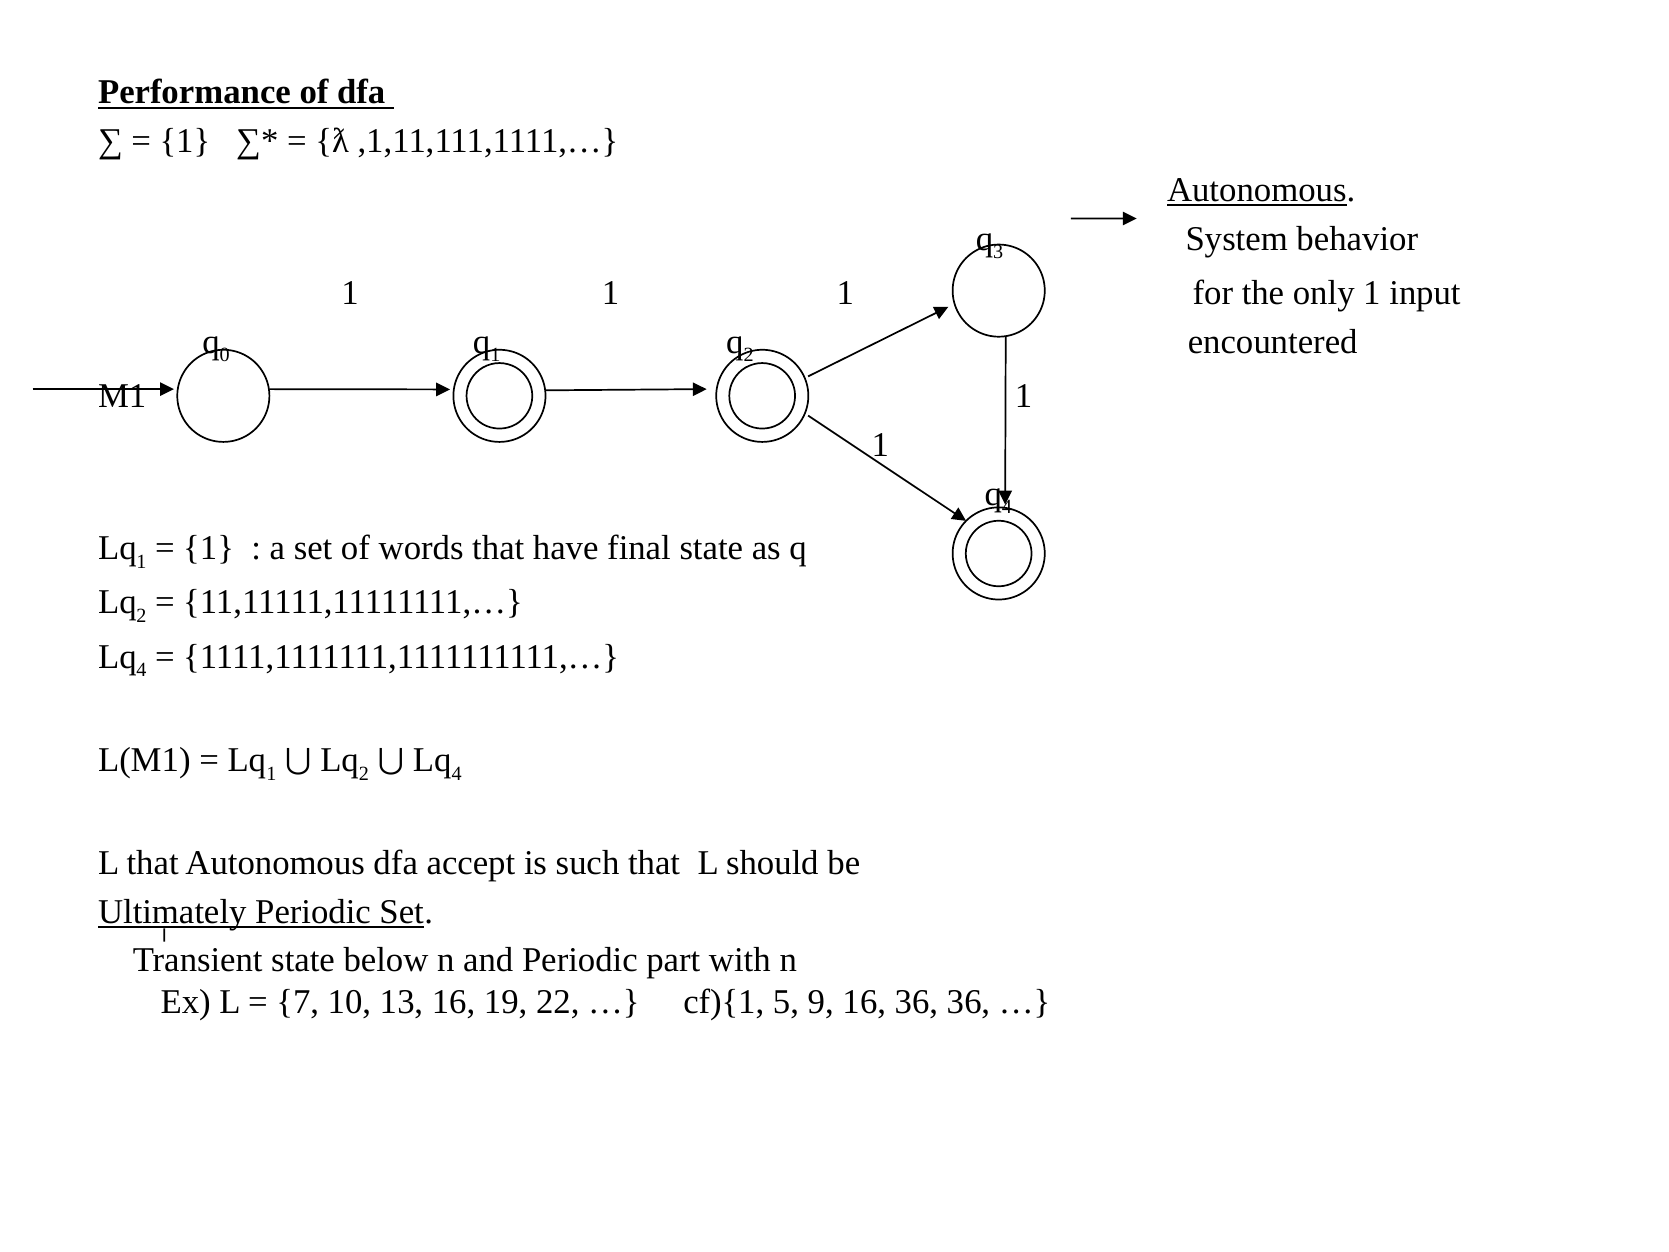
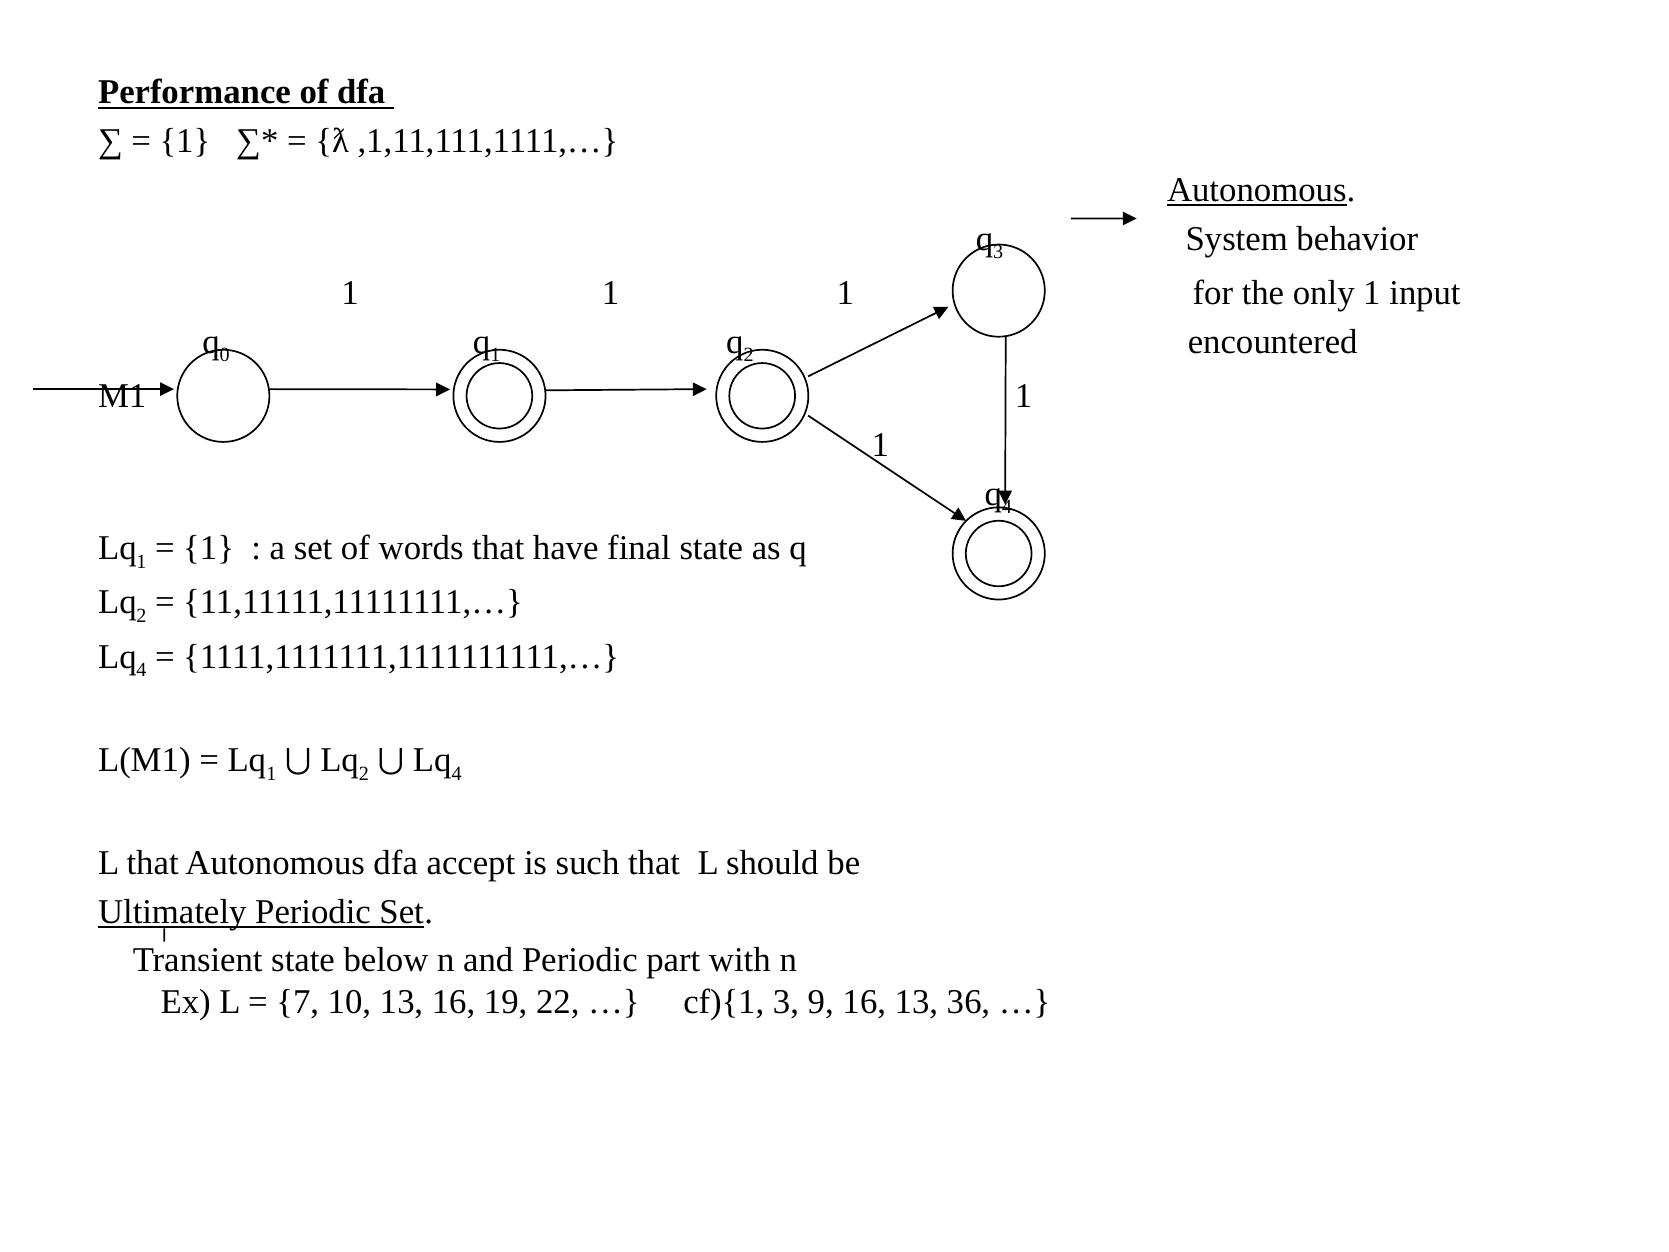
cf){1 5: 5 -> 3
16 36: 36 -> 13
